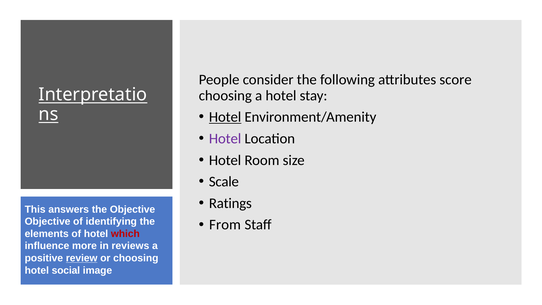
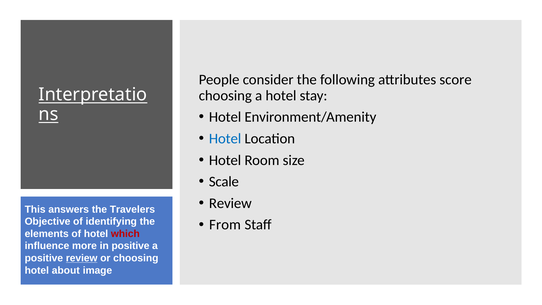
Hotel at (225, 117) underline: present -> none
Hotel at (225, 139) colour: purple -> blue
Ratings at (230, 203): Ratings -> Review
the Objective: Objective -> Travelers
in reviews: reviews -> positive
social: social -> about
